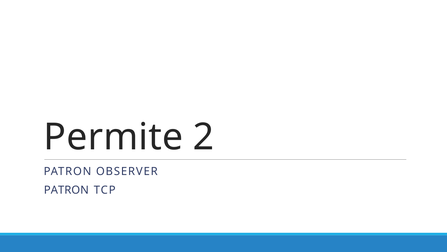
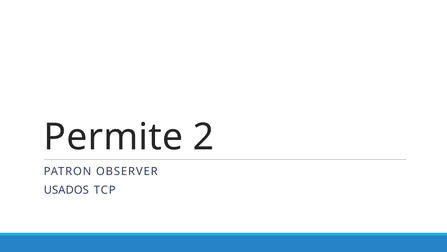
PATRON at (66, 190): PATRON -> USADOS
